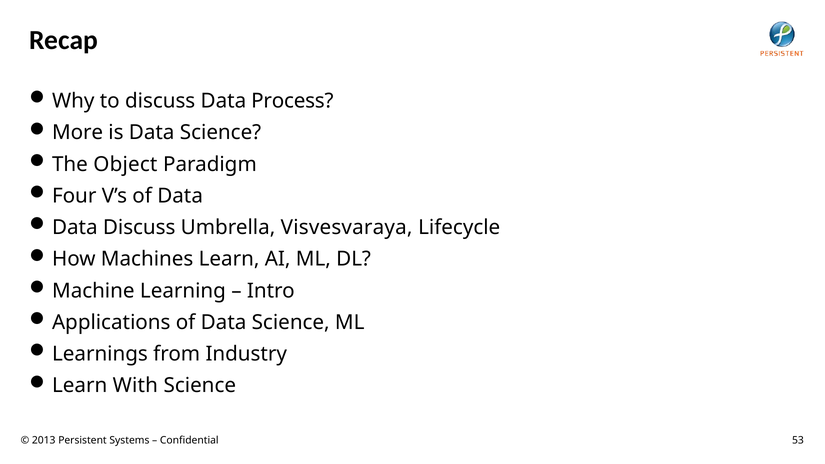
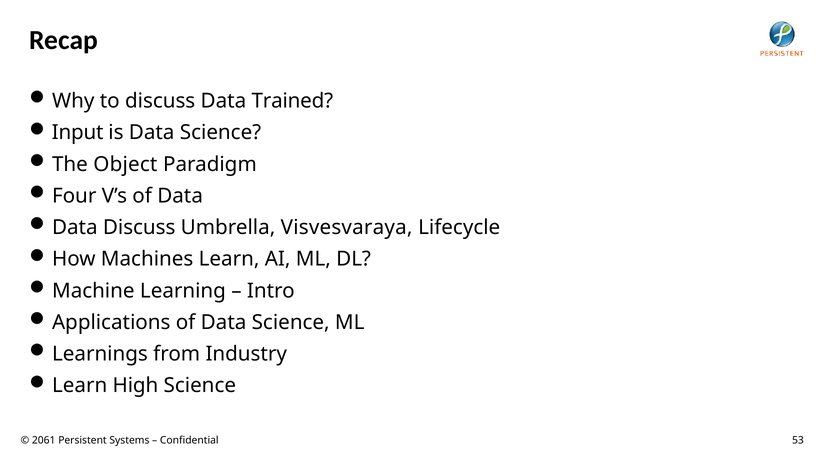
Process: Process -> Trained
More: More -> Input
With: With -> High
2013: 2013 -> 2061
